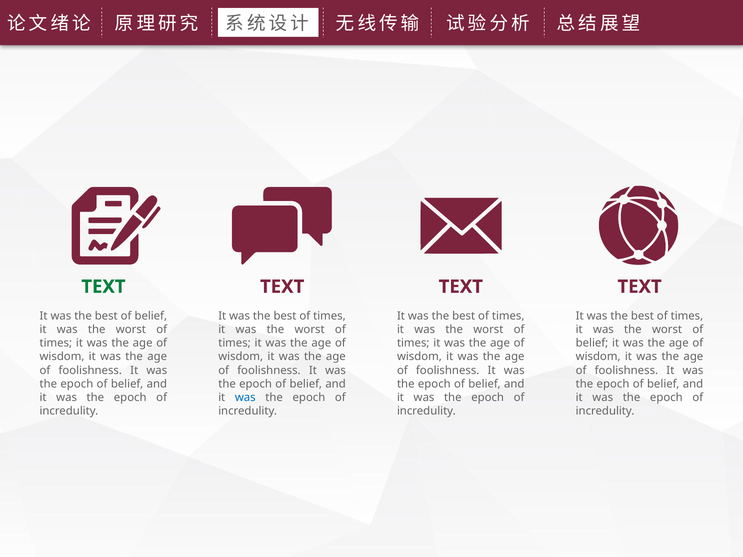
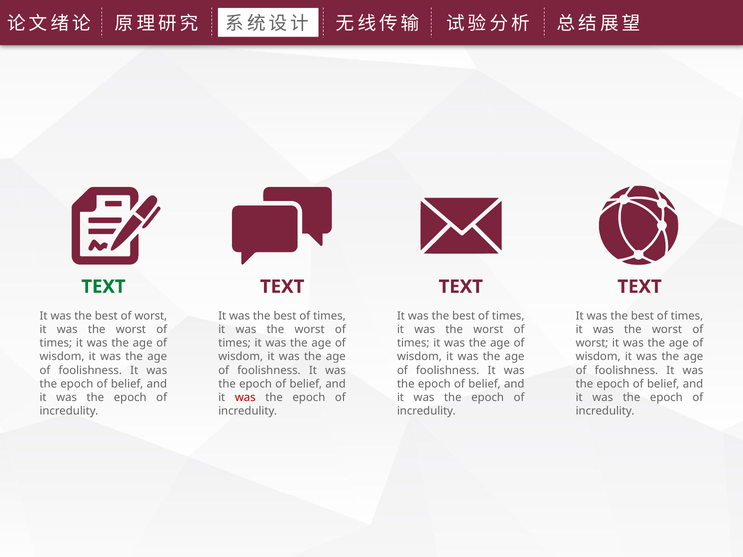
best of belief: belief -> worst
belief at (592, 343): belief -> worst
was at (245, 398) colour: blue -> red
